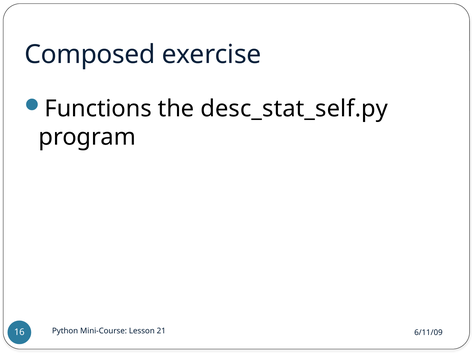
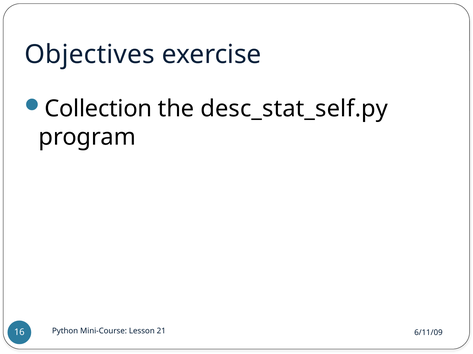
Composed: Composed -> Objectives
Functions: Functions -> Collection
